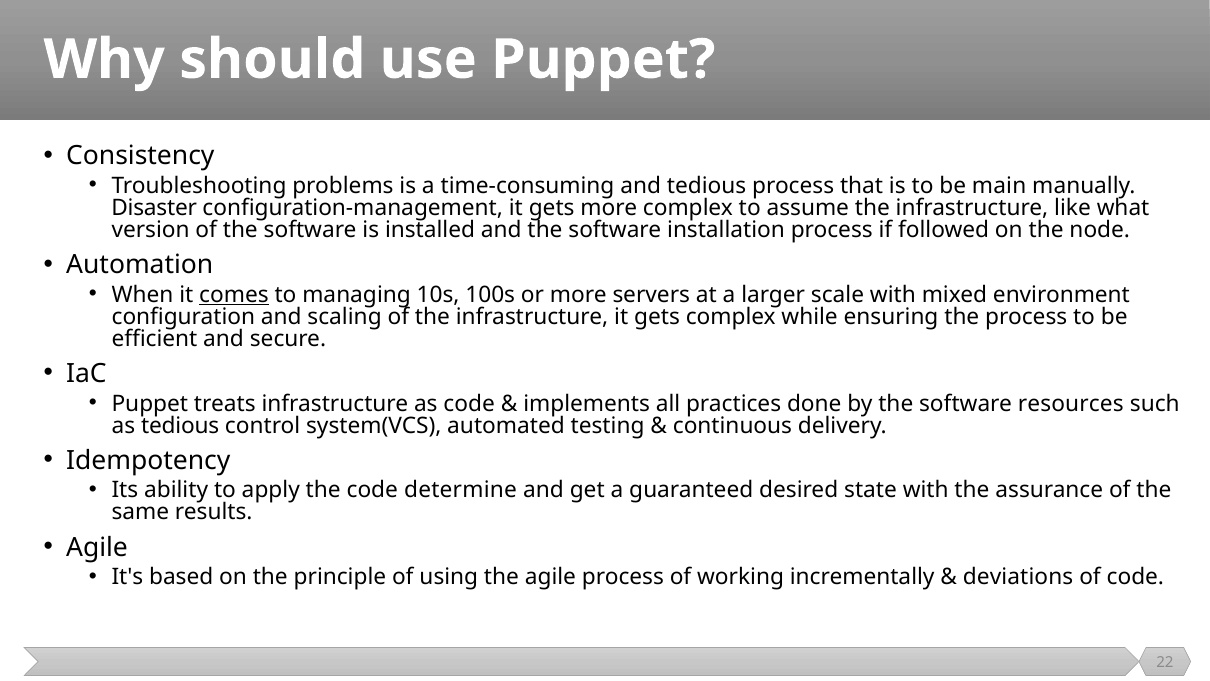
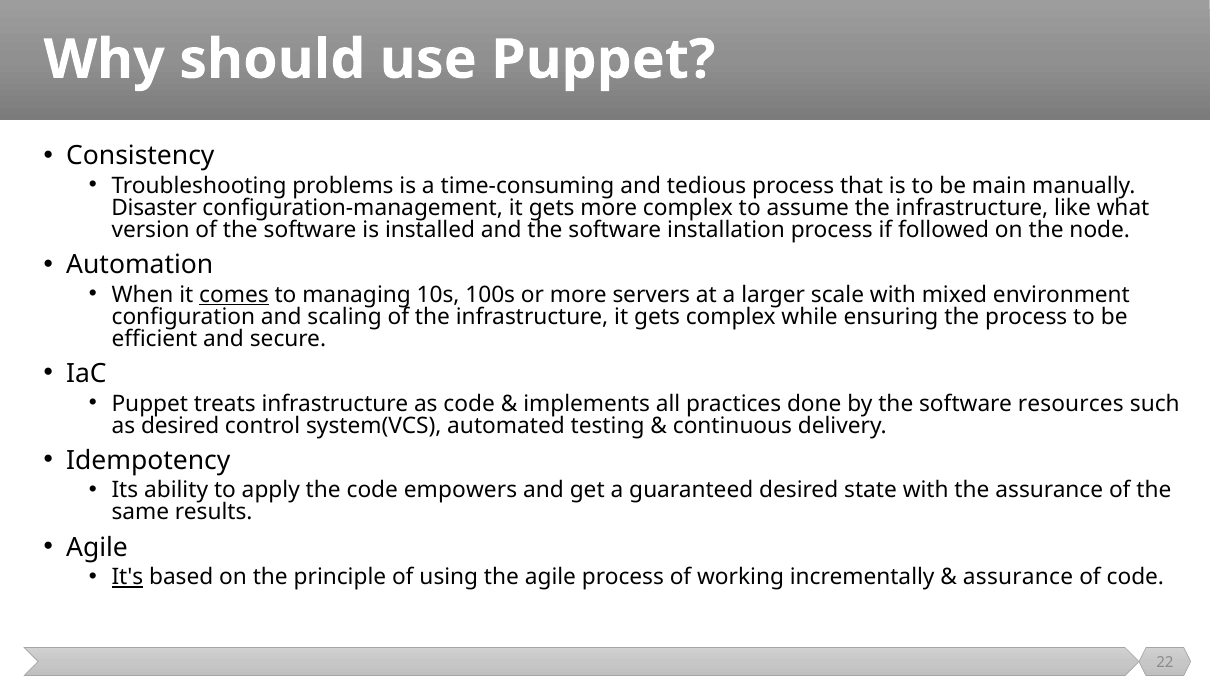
as tedious: tedious -> desired
determine: determine -> empowers
It's underline: none -> present
deviations at (1018, 577): deviations -> assurance
